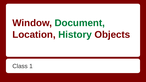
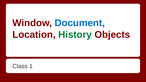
Document colour: green -> blue
